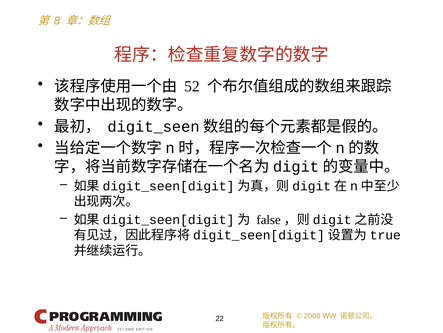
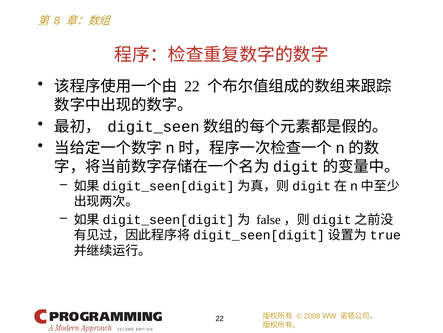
52 at (192, 86): 52 -> 22
